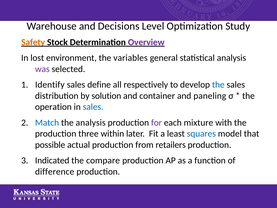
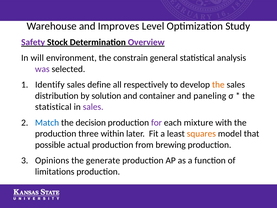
Decisions: Decisions -> Improves
Safety colour: orange -> purple
lost: lost -> will
variables: variables -> constrain
the at (218, 85) colour: blue -> orange
operation at (53, 107): operation -> statistical
sales at (93, 107) colour: blue -> purple
the analysis: analysis -> decision
squares colour: blue -> orange
retailers: retailers -> brewing
Indicated: Indicated -> Opinions
compare: compare -> generate
difference: difference -> limitations
